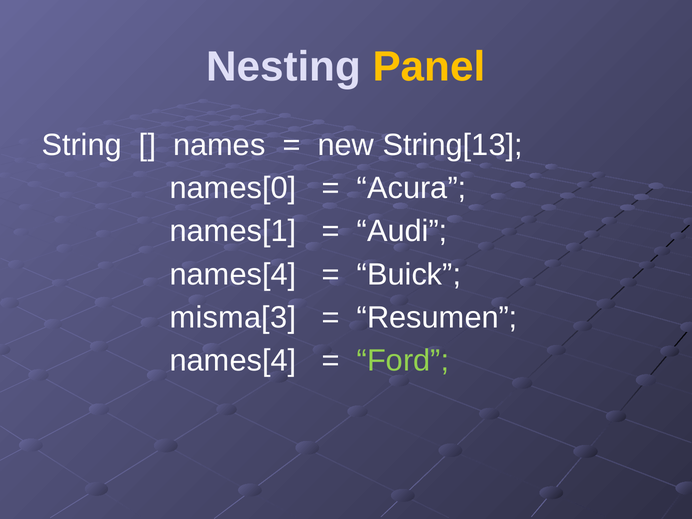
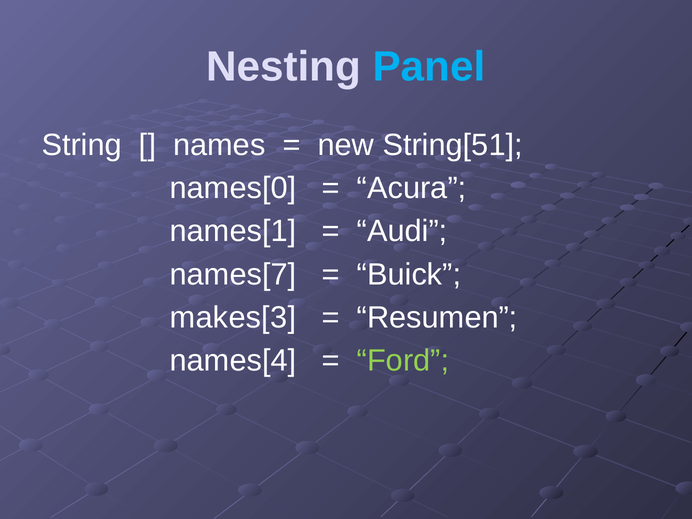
Panel colour: yellow -> light blue
String[13: String[13 -> String[51
names[4 at (233, 274): names[4 -> names[7
misma[3: misma[3 -> makes[3
